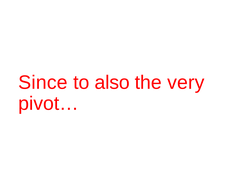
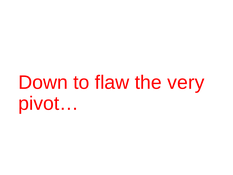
Since: Since -> Down
also: also -> flaw
